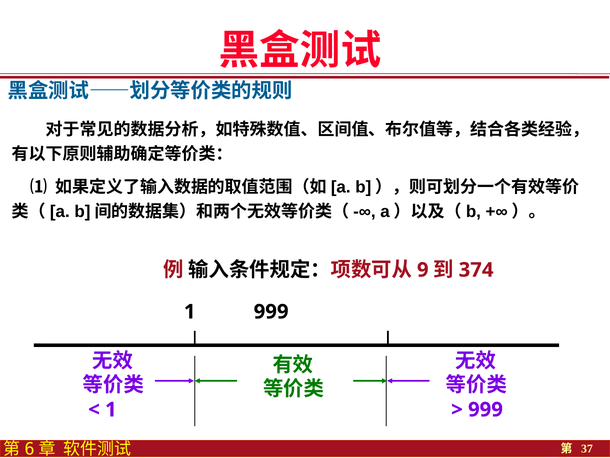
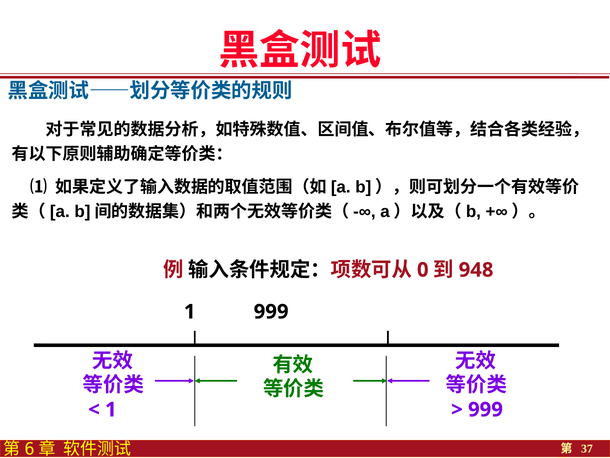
9: 9 -> 0
374: 374 -> 948
